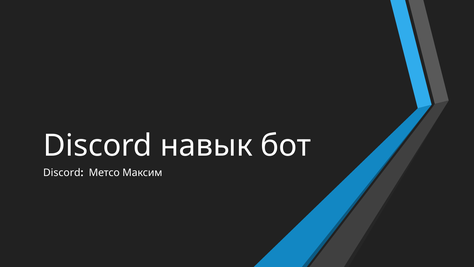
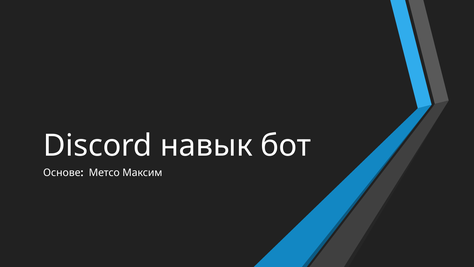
Discord at (62, 172): Discord -> Основе
